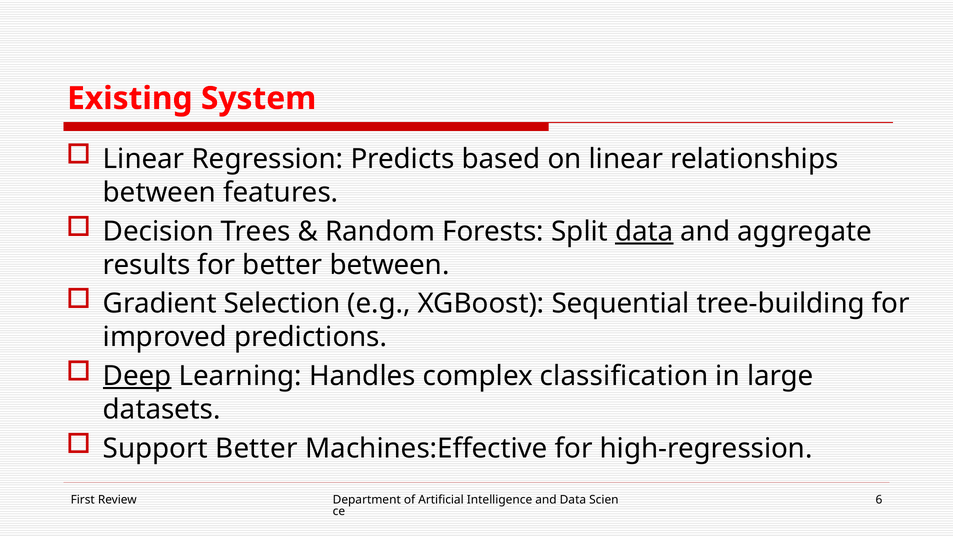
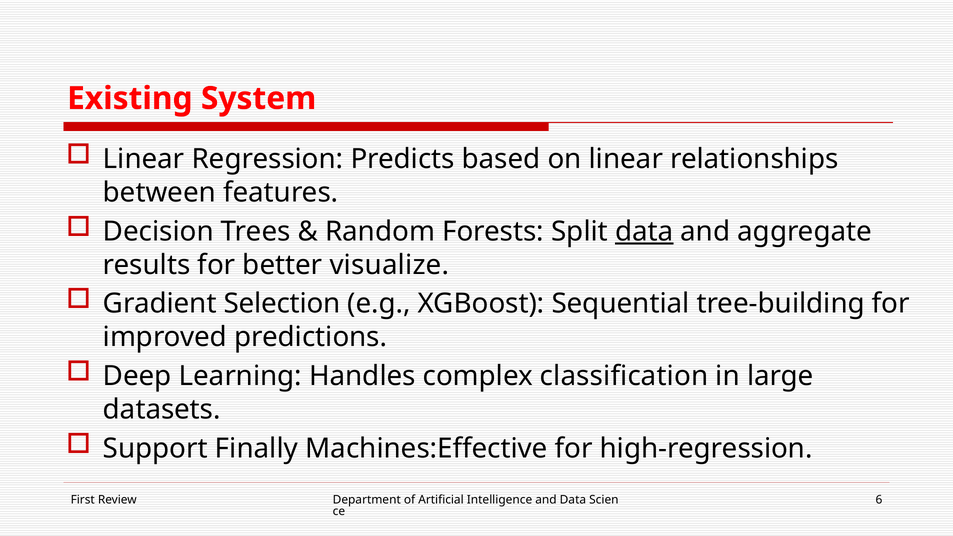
better between: between -> visualize
Deep underline: present -> none
Support Better: Better -> Finally
